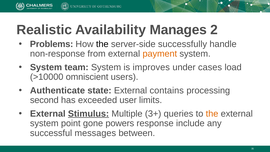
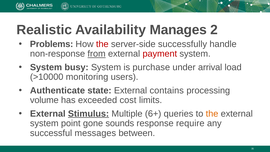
the at (102, 44) colour: black -> red
from underline: none -> present
payment colour: orange -> red
team: team -> busy
improves: improves -> purchase
cases: cases -> arrival
omniscient: omniscient -> monitoring
second: second -> volume
user: user -> cost
3+: 3+ -> 6+
powers: powers -> sounds
include: include -> require
